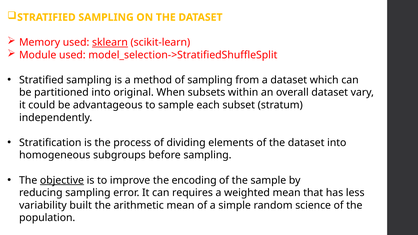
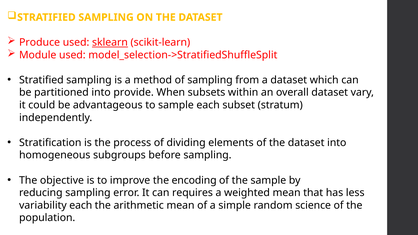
Memory: Memory -> Produce
original: original -> provide
objective underline: present -> none
variability built: built -> each
